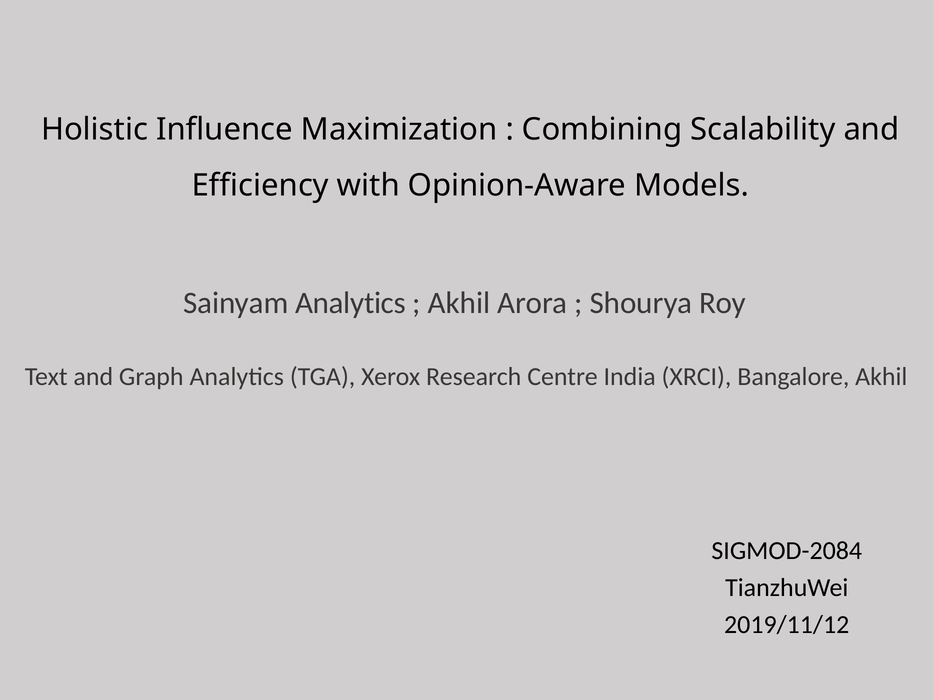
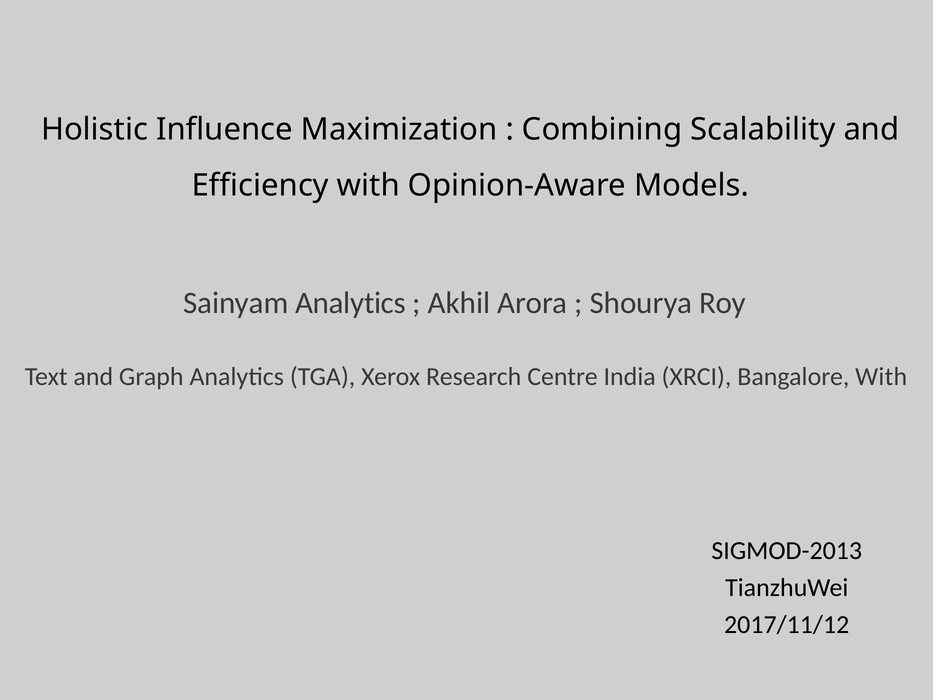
Bangalore Akhil: Akhil -> With
SIGMOD-2084: SIGMOD-2084 -> SIGMOD-2013
2019/11/12: 2019/11/12 -> 2017/11/12
